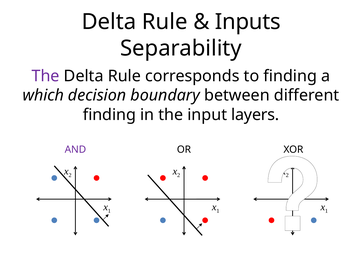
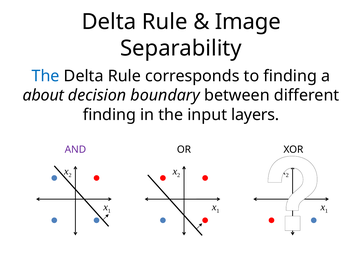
Inputs: Inputs -> Image
The at (46, 76) colour: purple -> blue
which: which -> about
